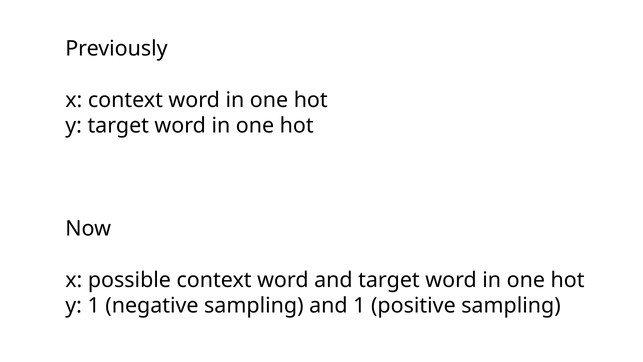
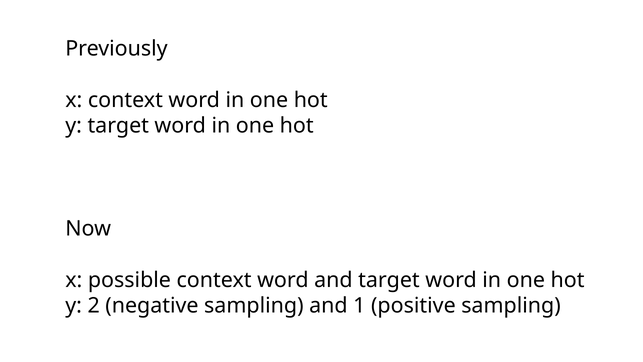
y 1: 1 -> 2
